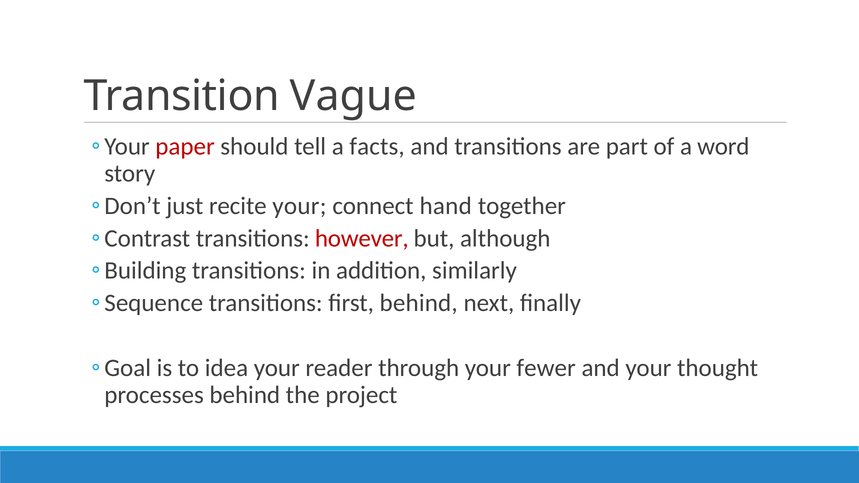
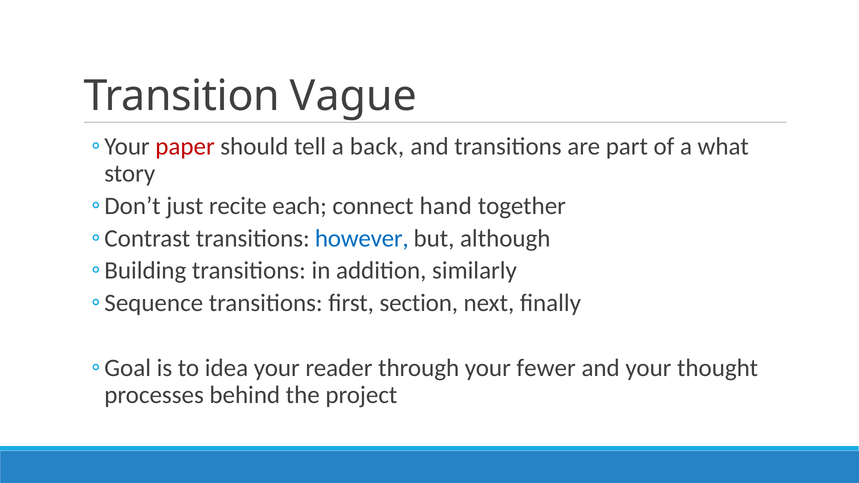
facts: facts -> back
word: word -> what
recite your: your -> each
however colour: red -> blue
first behind: behind -> section
